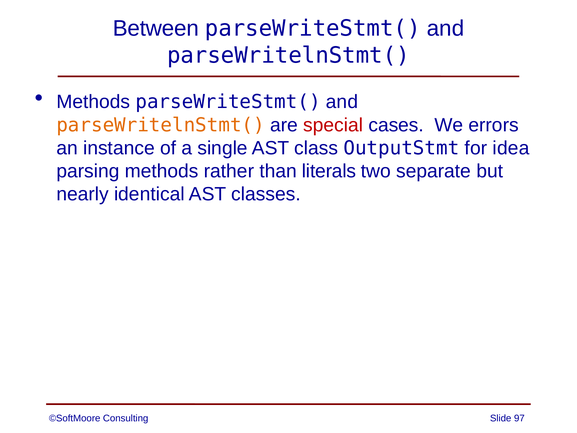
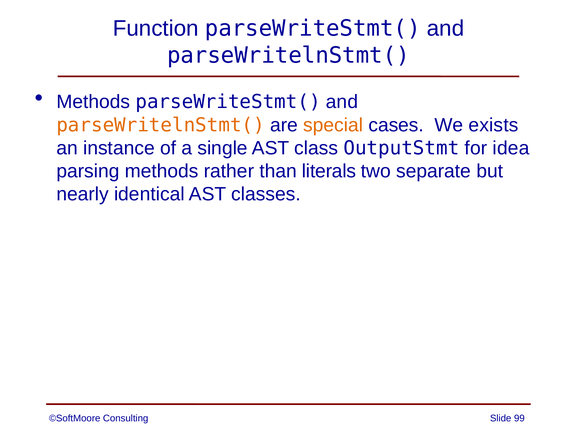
Between: Between -> Function
special colour: red -> orange
errors: errors -> exists
97: 97 -> 99
